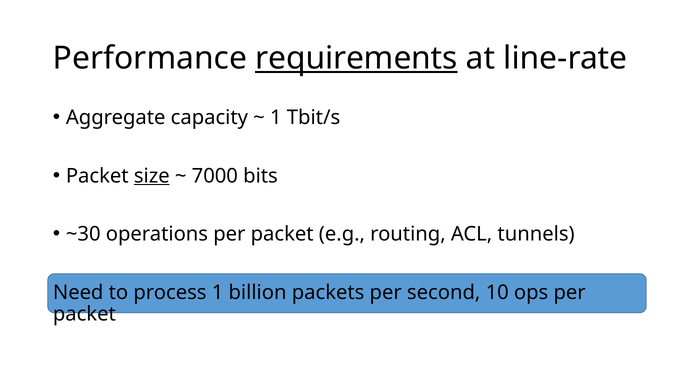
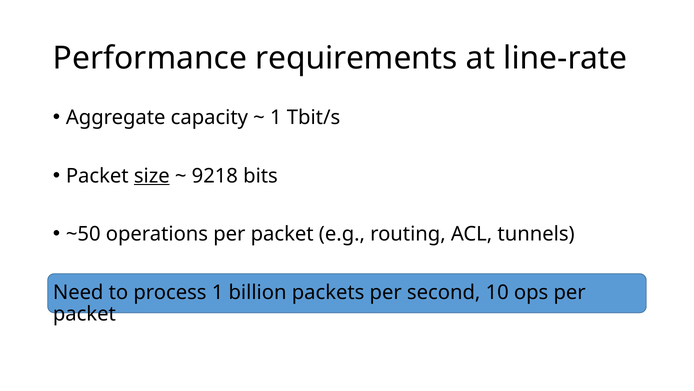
requirements underline: present -> none
7000: 7000 -> 9218
~30: ~30 -> ~50
